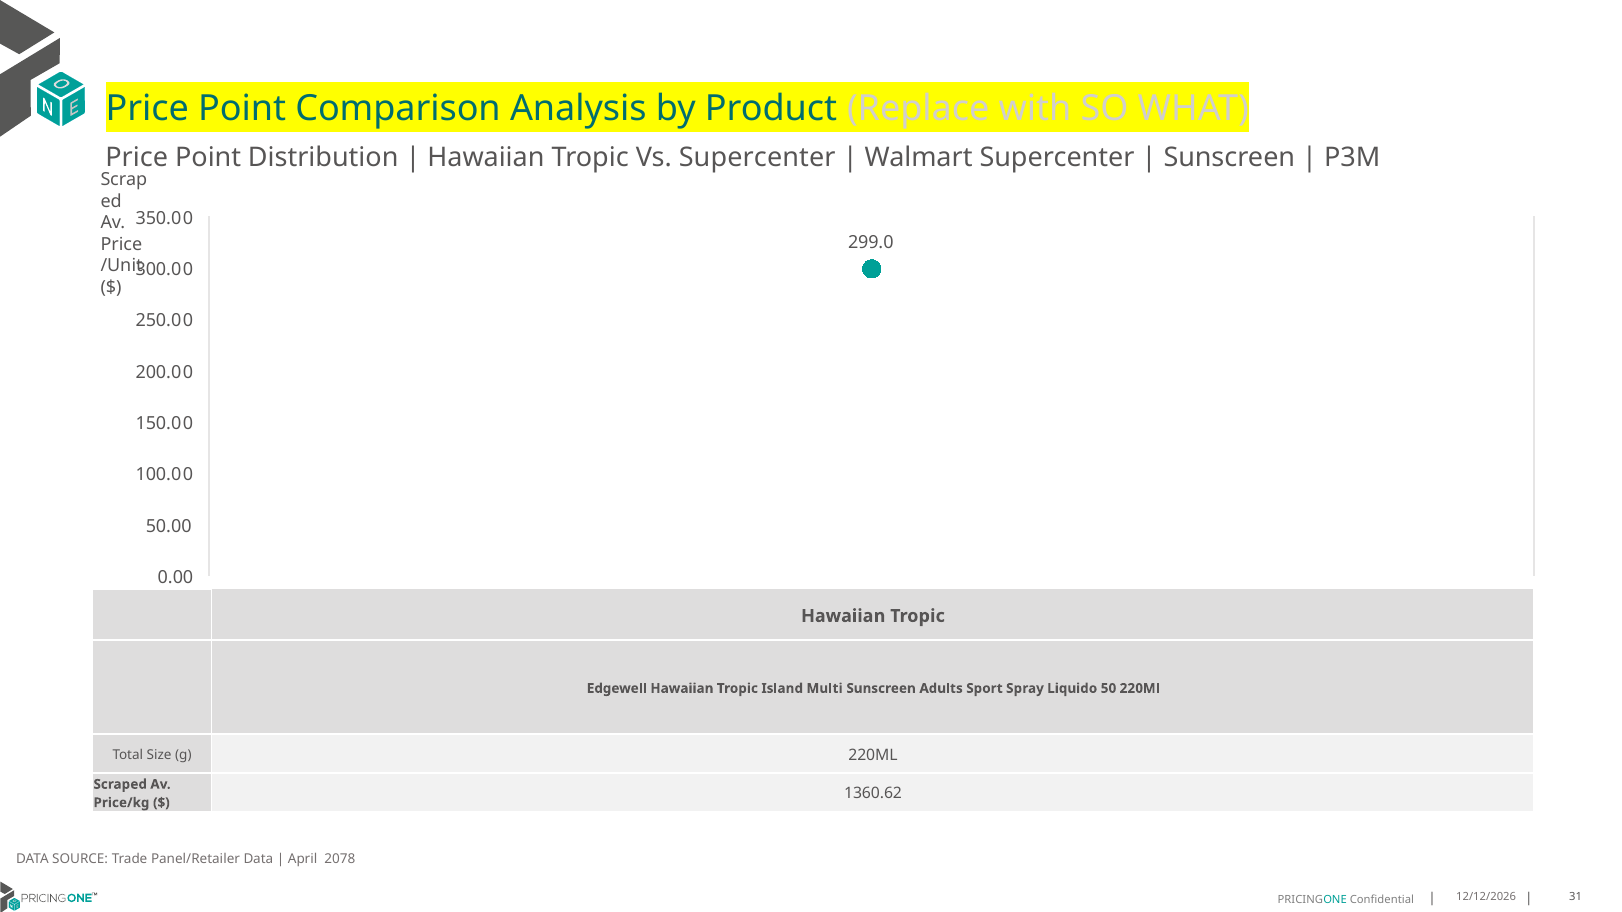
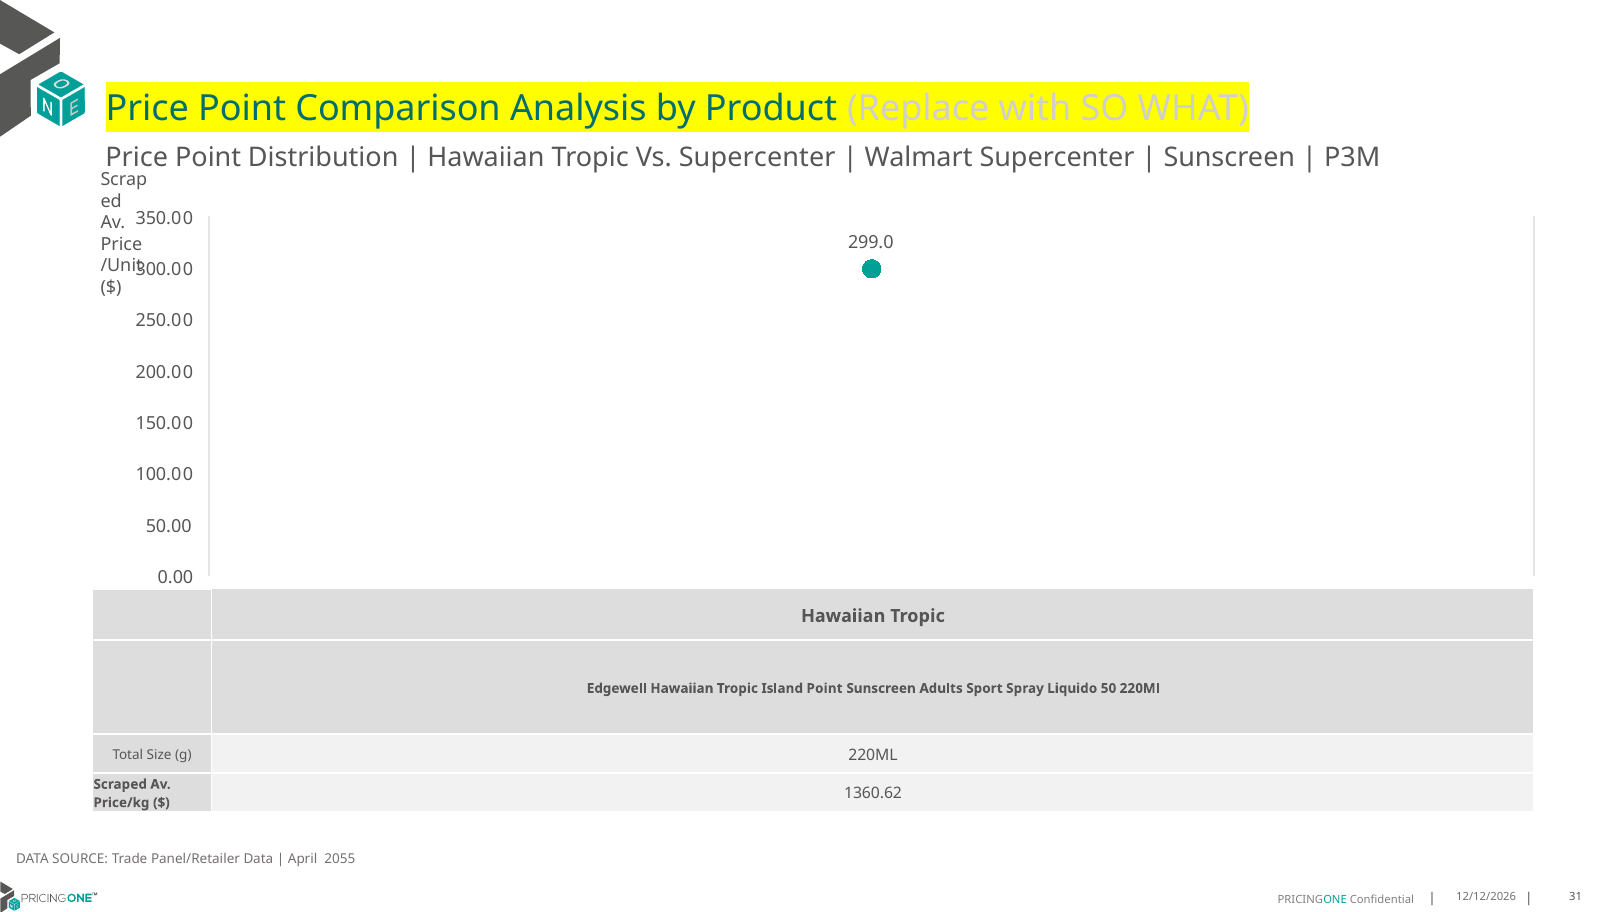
Island Multi: Multi -> Point
2078: 2078 -> 2055
